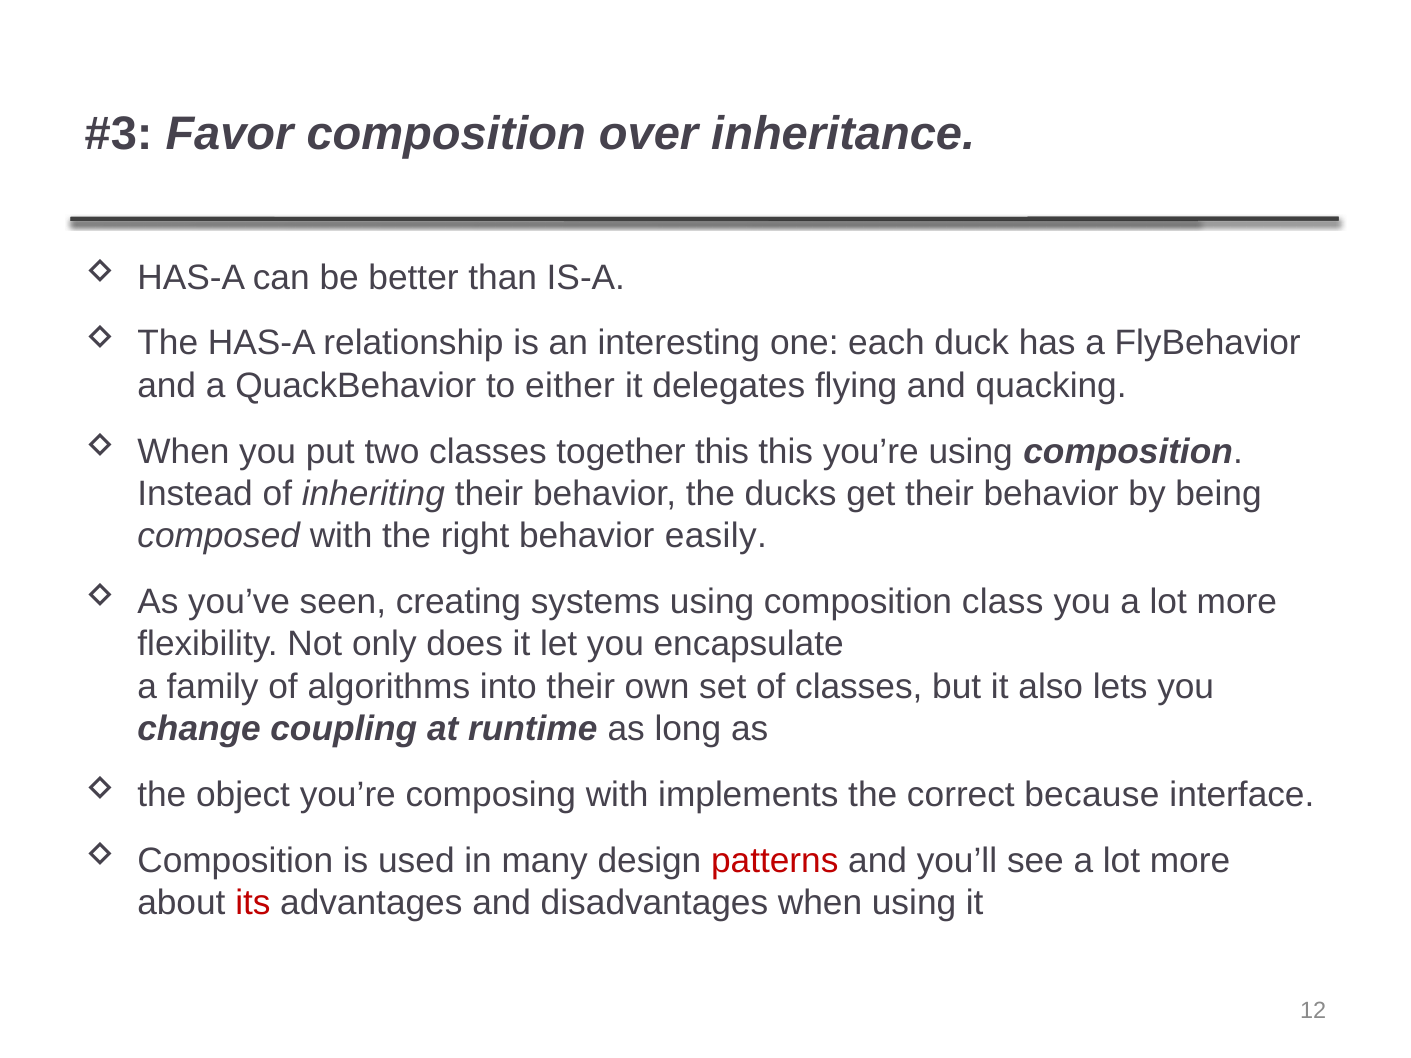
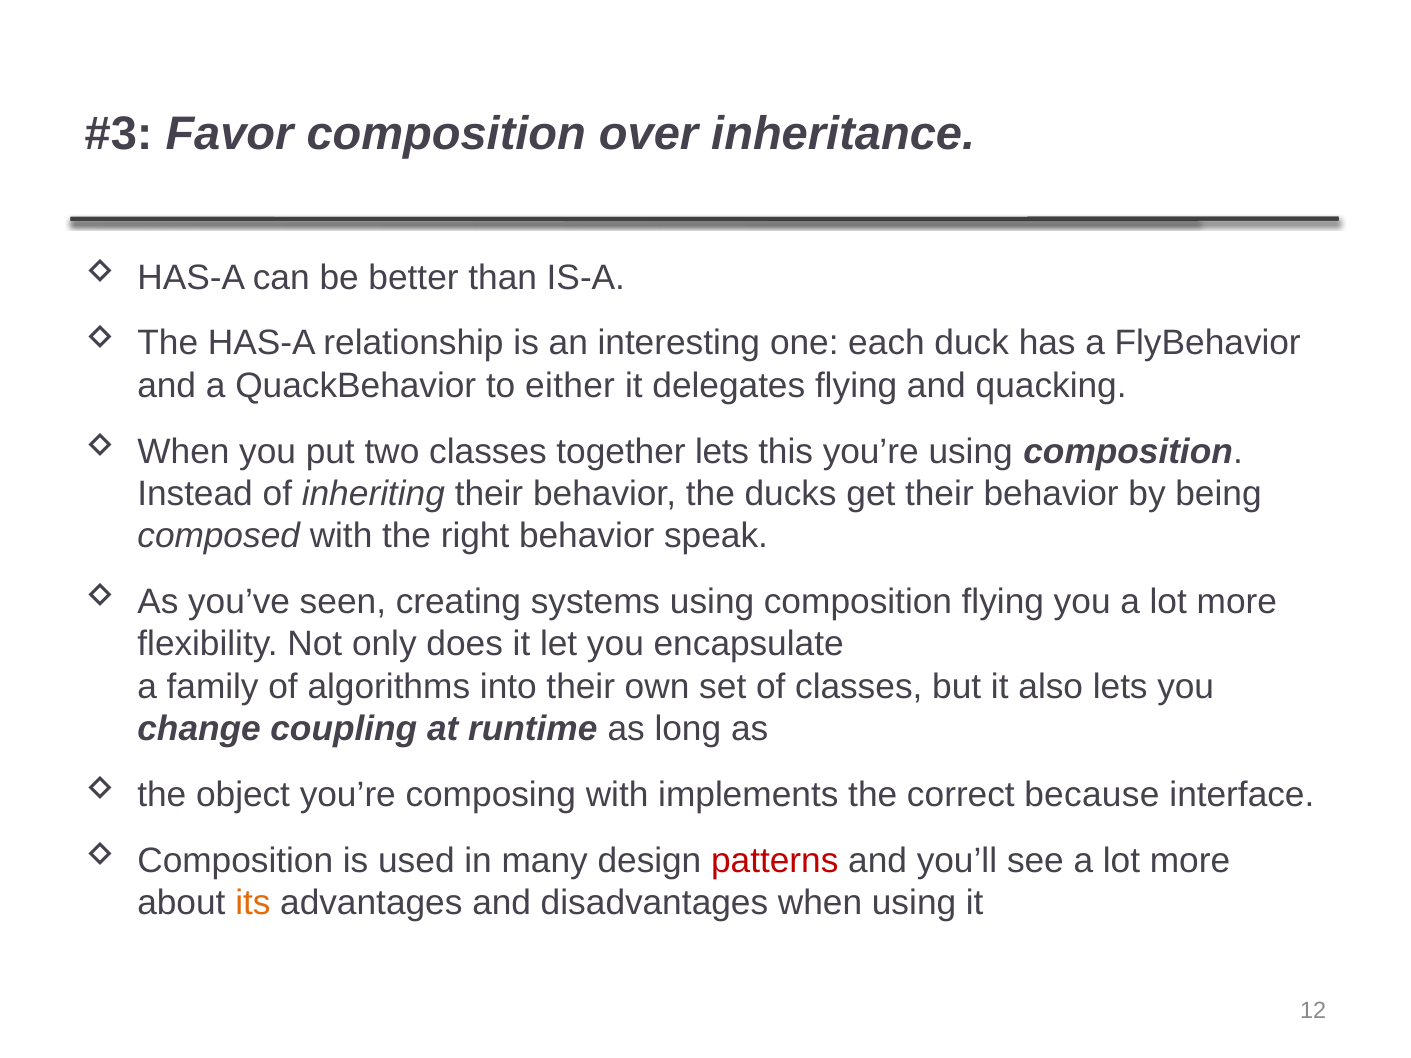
together this: this -> lets
easily: easily -> speak
composition class: class -> flying
its colour: red -> orange
